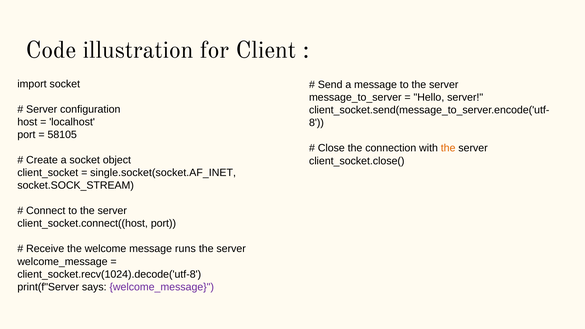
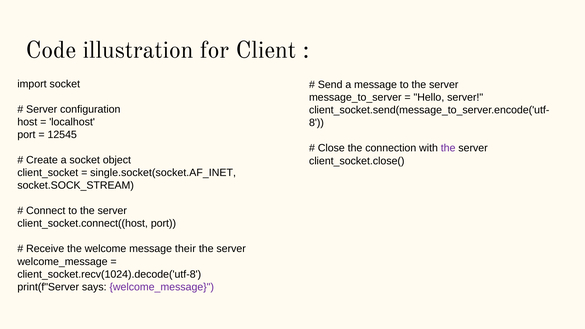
58105: 58105 -> 12545
the at (448, 148) colour: orange -> purple
runs: runs -> their
